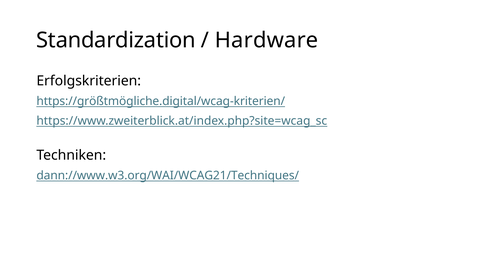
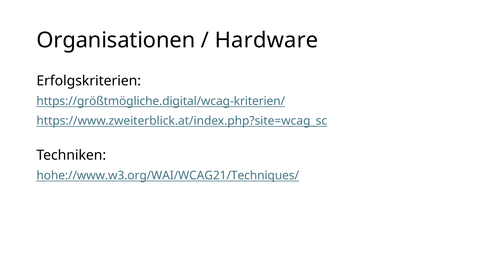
Standardization: Standardization -> Organisationen
dann://www.w3.org/WAI/WCAG21/Techniques/: dann://www.w3.org/WAI/WCAG21/Techniques/ -> hohe://www.w3.org/WAI/WCAG21/Techniques/
